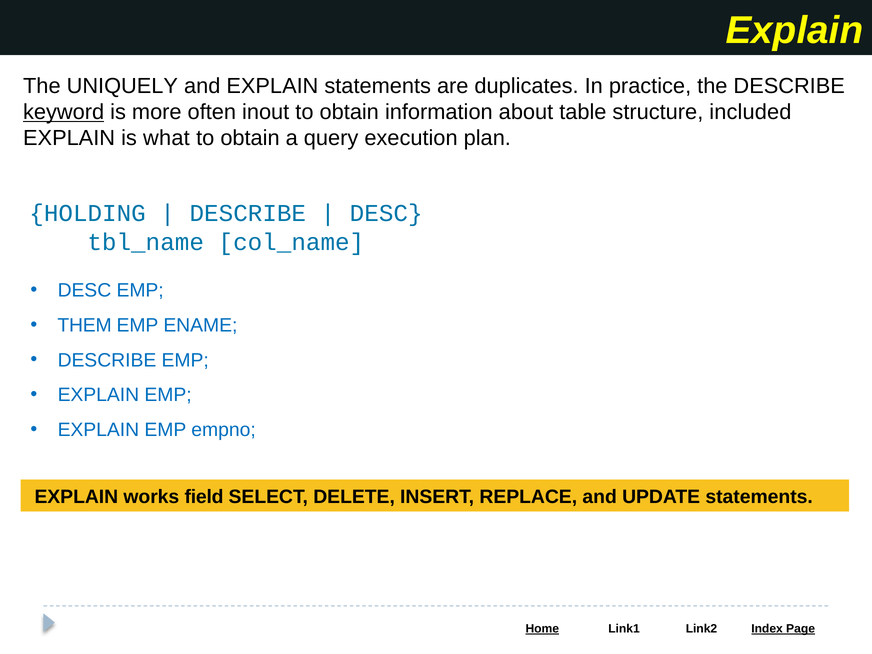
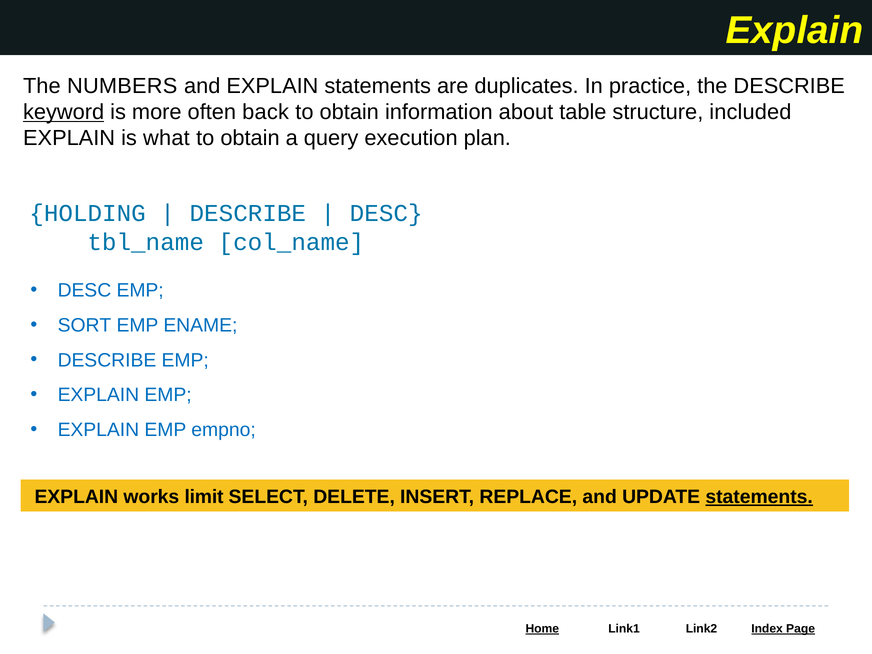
UNIQUELY: UNIQUELY -> NUMBERS
inout: inout -> back
THEM: THEM -> SORT
field: field -> limit
statements at (759, 497) underline: none -> present
